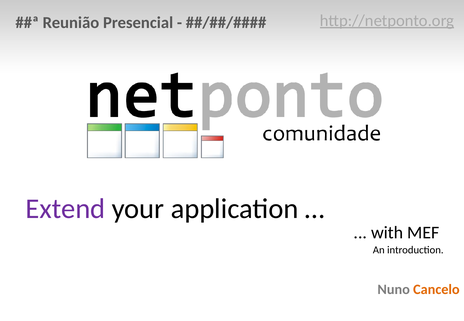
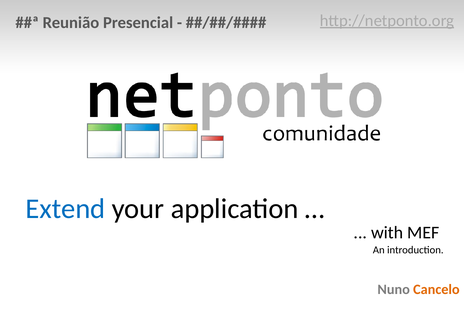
Extend colour: purple -> blue
